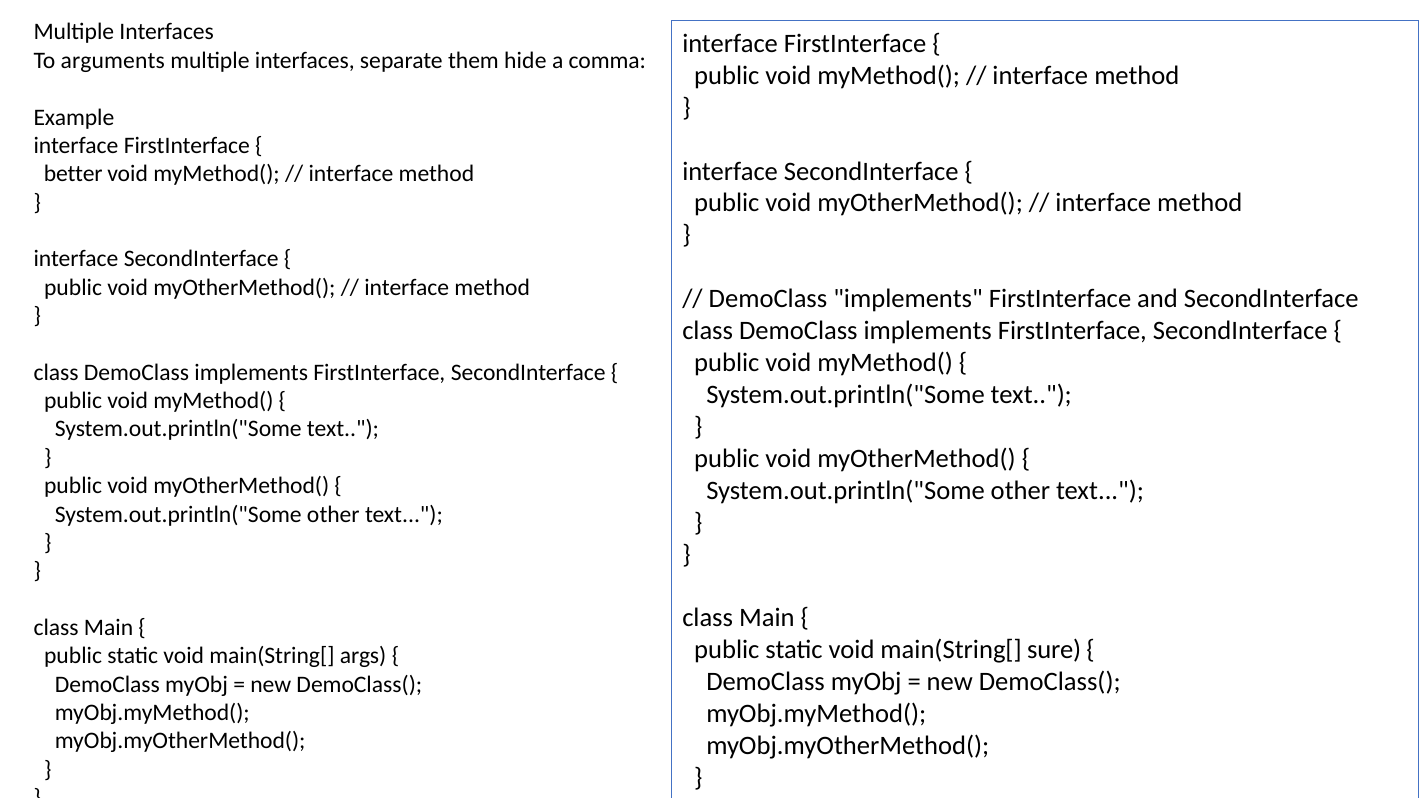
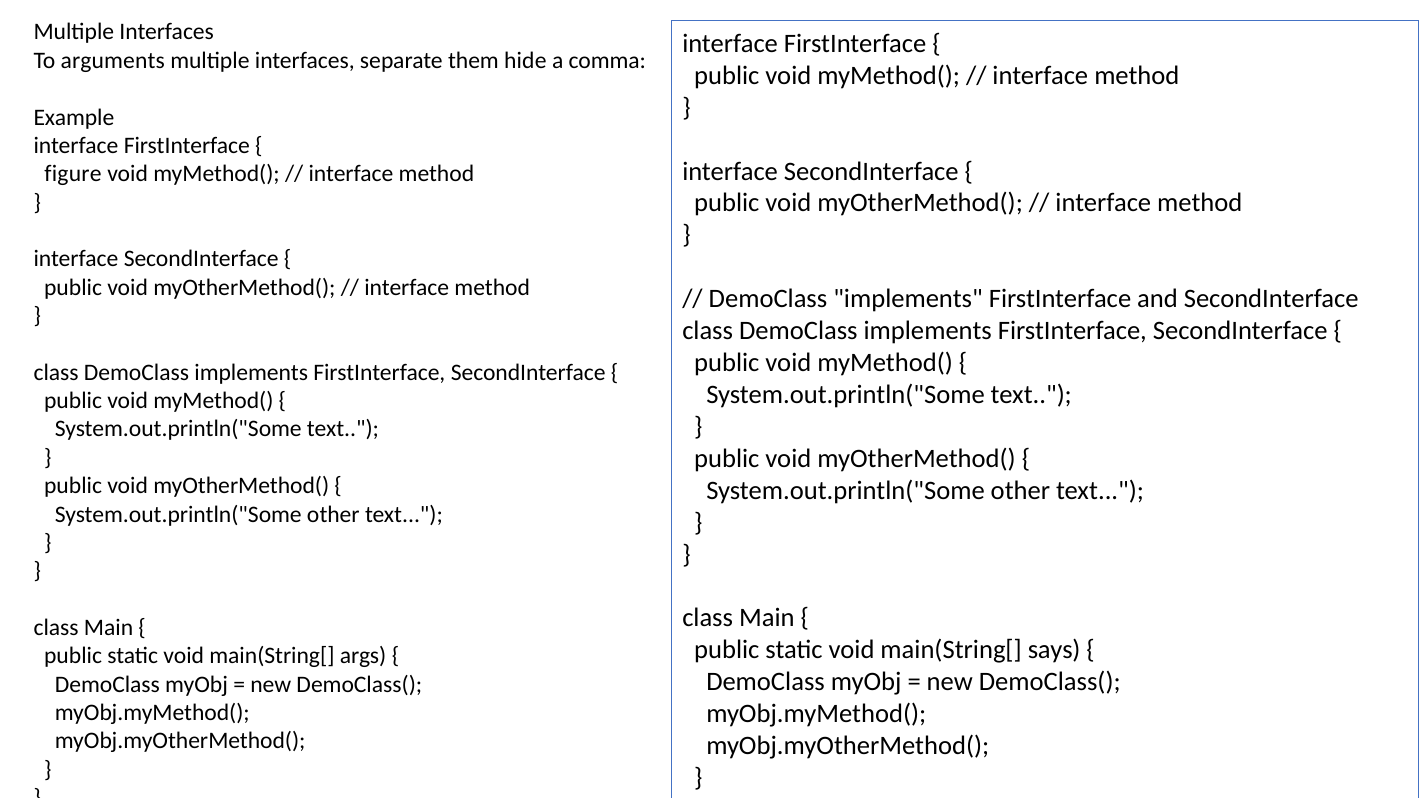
better: better -> figure
sure: sure -> says
